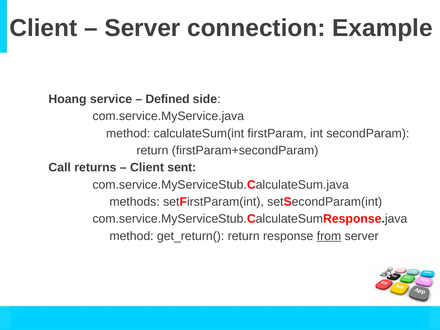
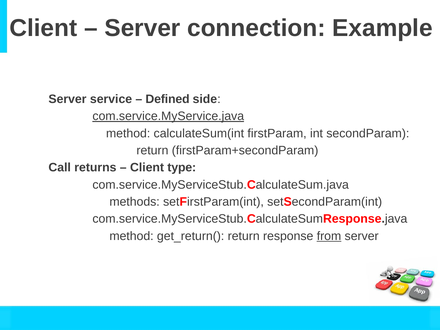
Hoang at (67, 99): Hoang -> Server
com.service.MyService.java underline: none -> present
sent: sent -> type
